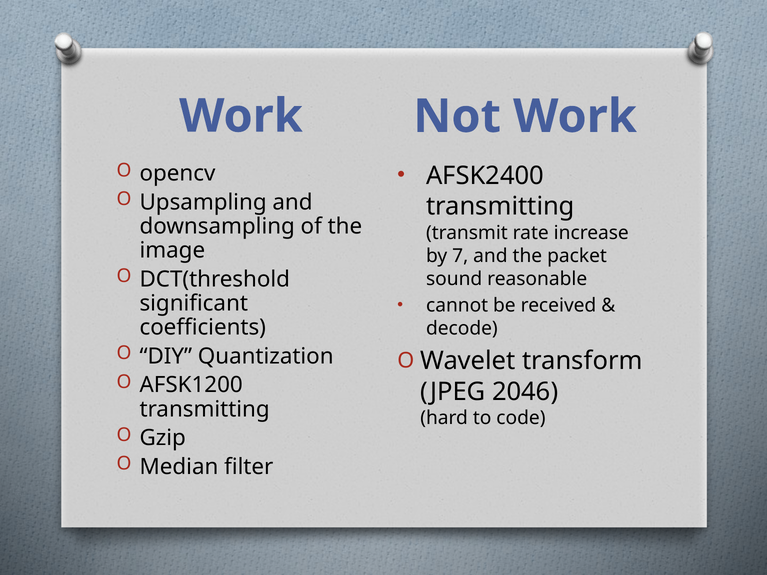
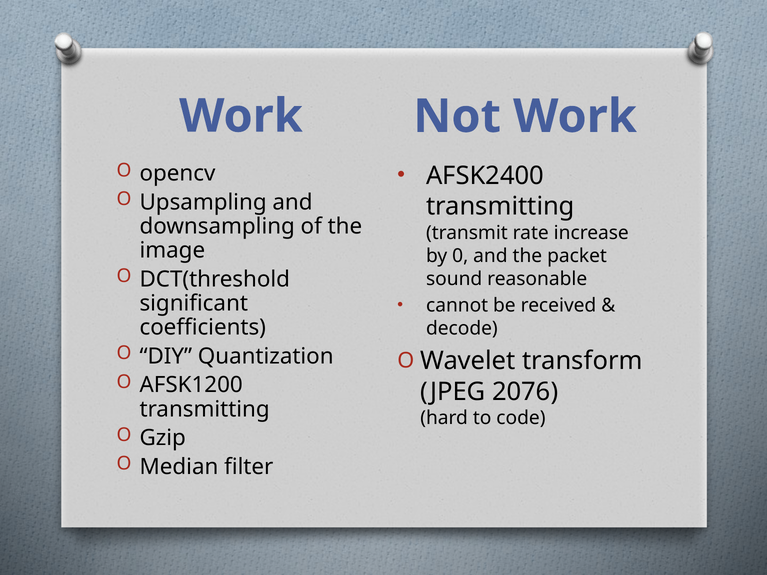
7: 7 -> 0
2046: 2046 -> 2076
